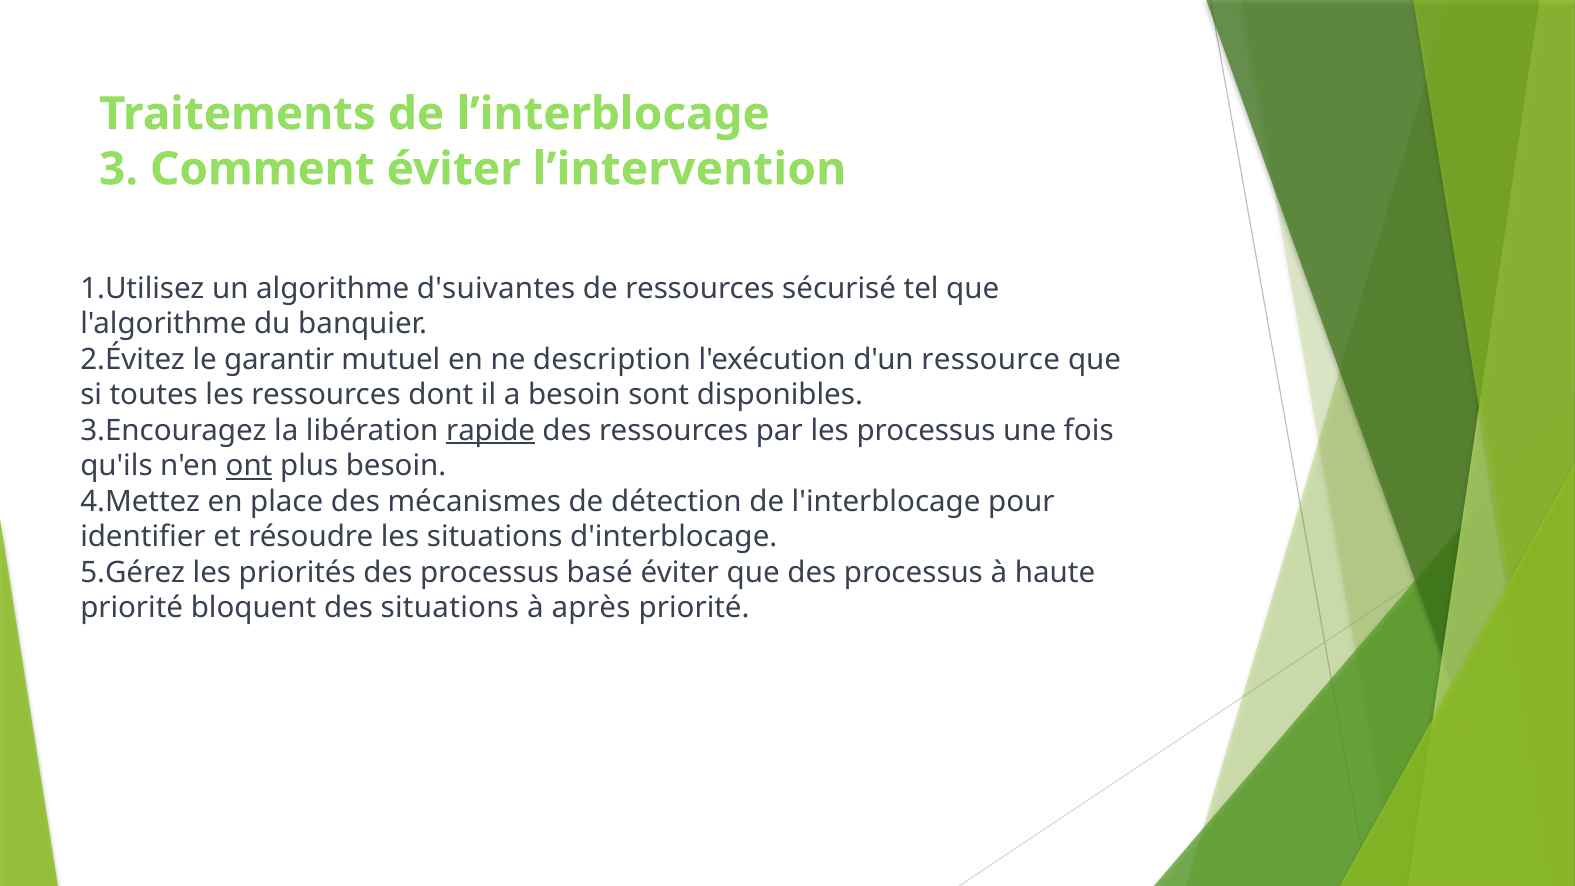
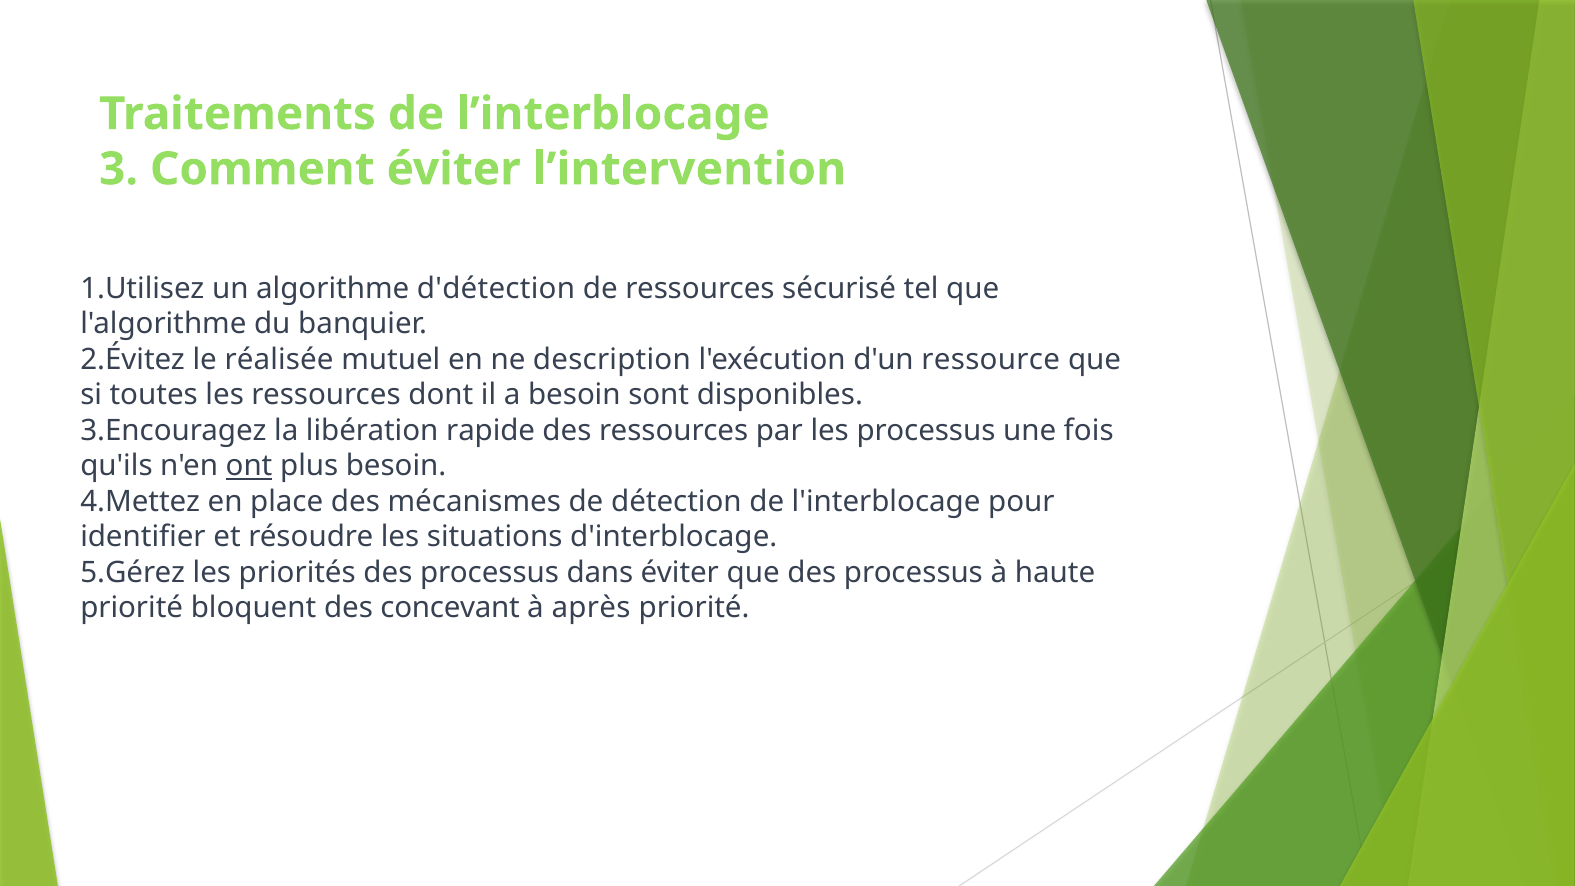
d'suivantes: d'suivantes -> d'détection
garantir: garantir -> réalisée
rapide underline: present -> none
basé: basé -> dans
des situations: situations -> concevant
